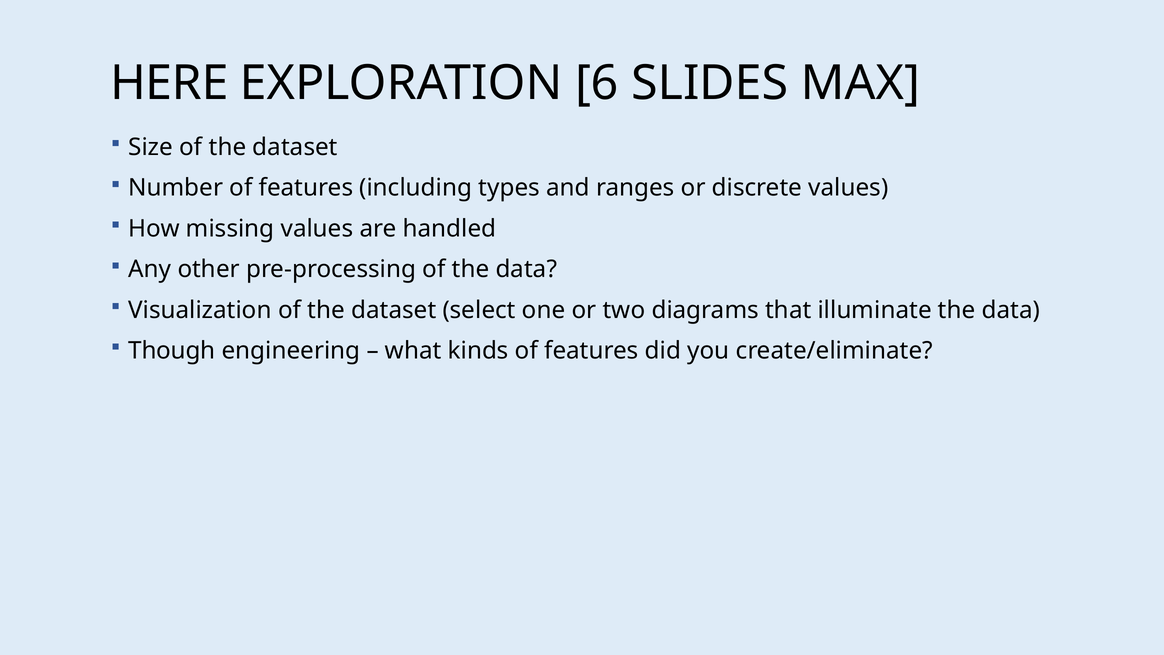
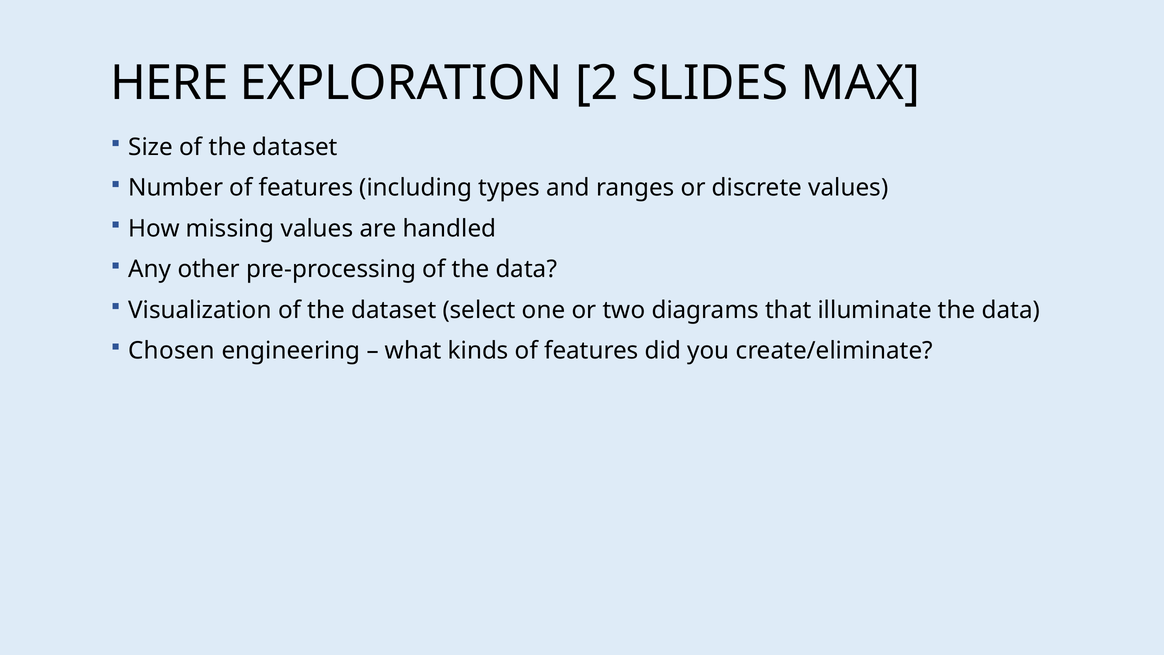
6: 6 -> 2
Though: Though -> Chosen
